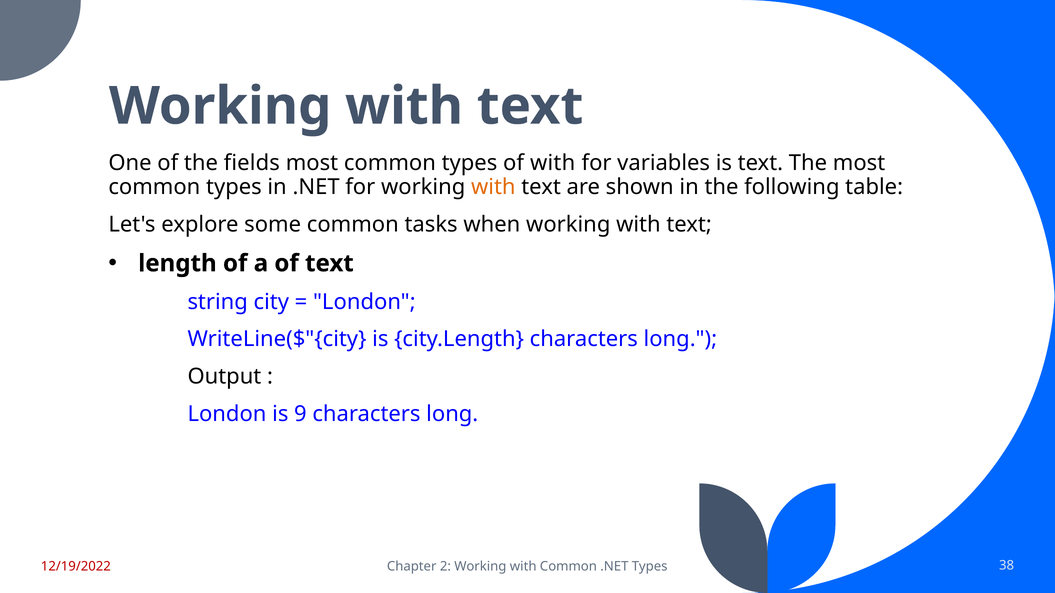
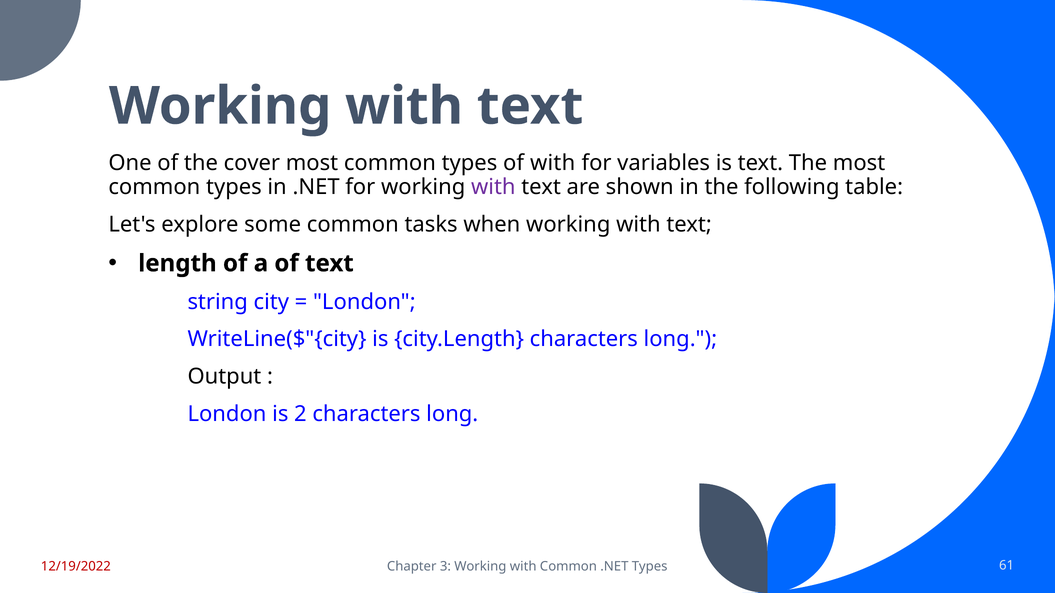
fields: fields -> cover
with at (493, 187) colour: orange -> purple
9: 9 -> 2
2: 2 -> 3
38: 38 -> 61
